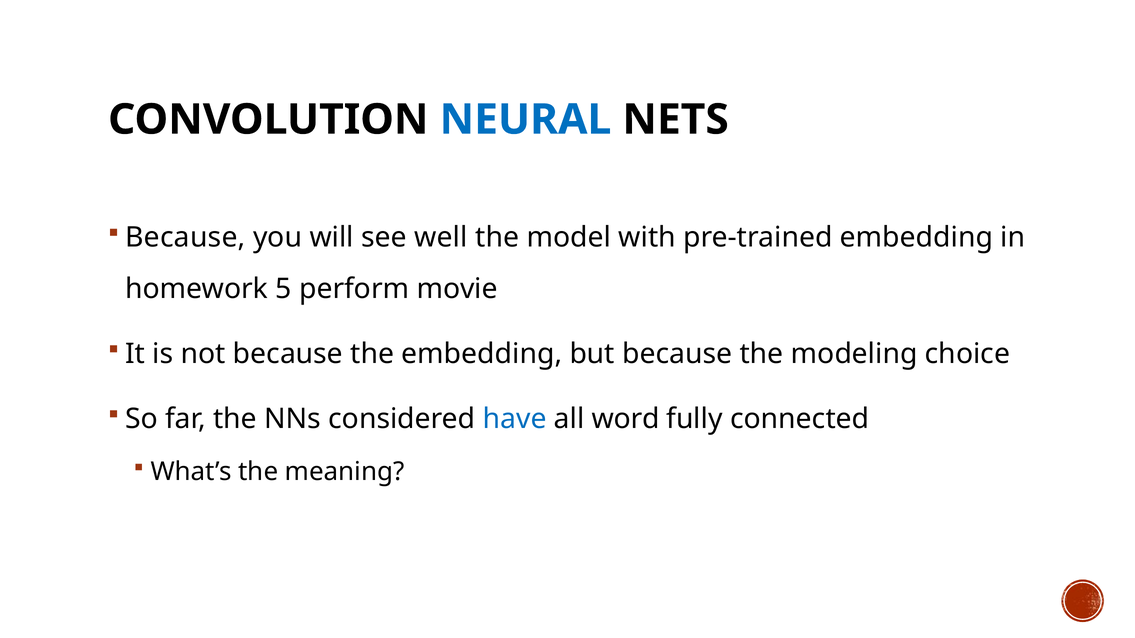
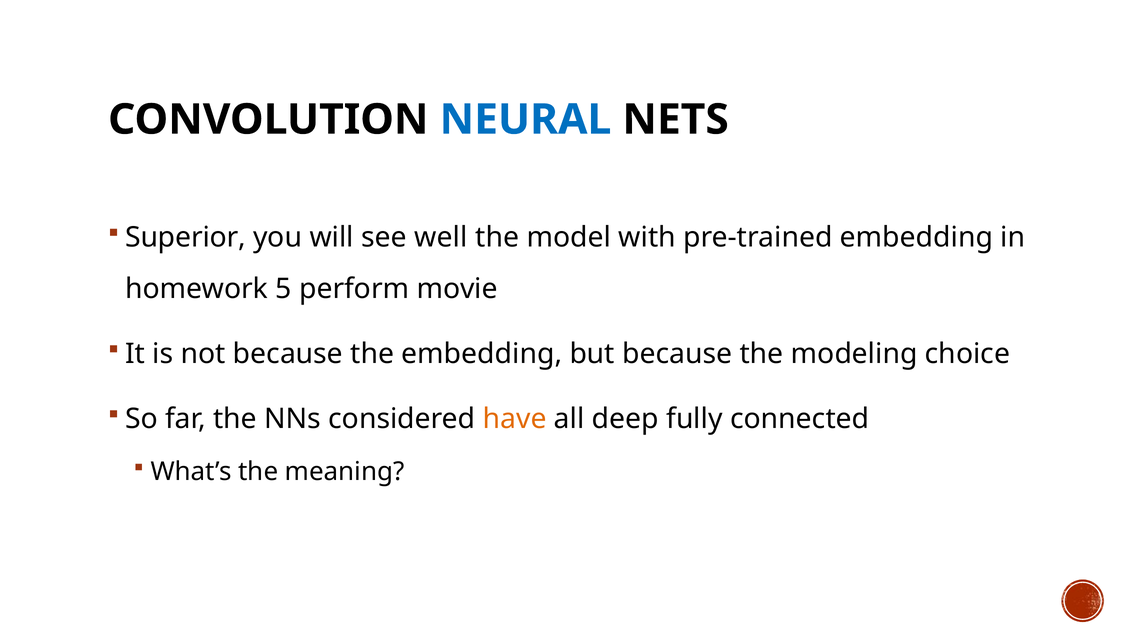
Because at (185, 238): Because -> Superior
have colour: blue -> orange
word: word -> deep
